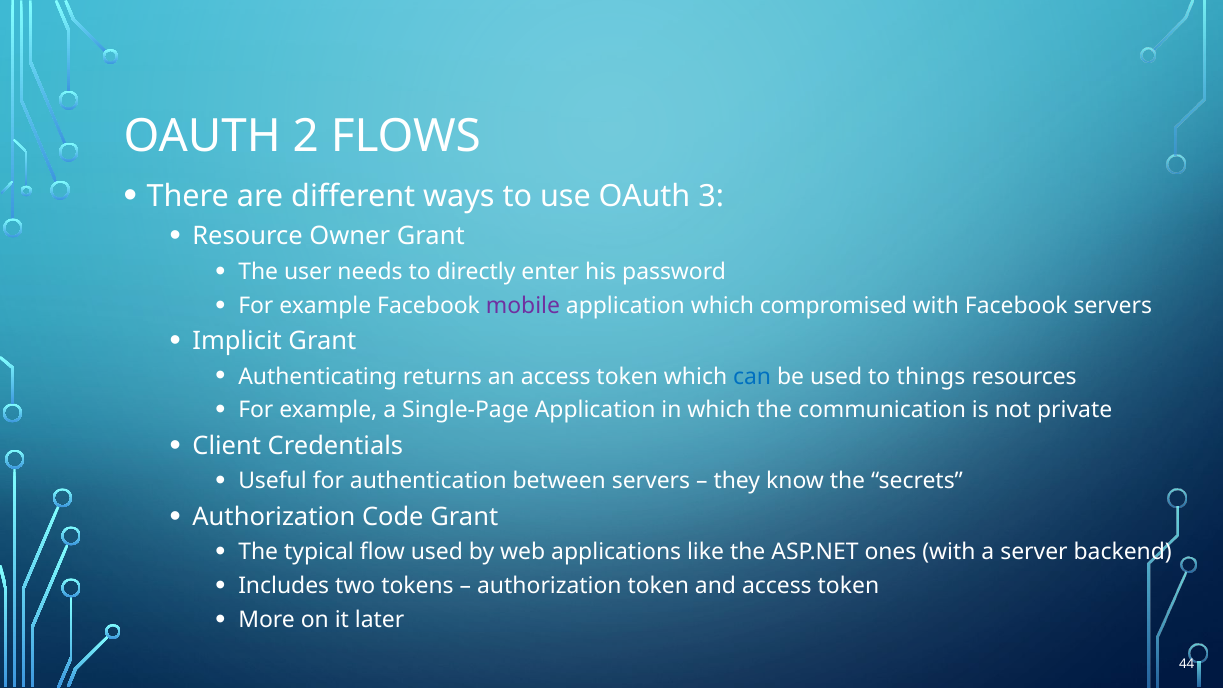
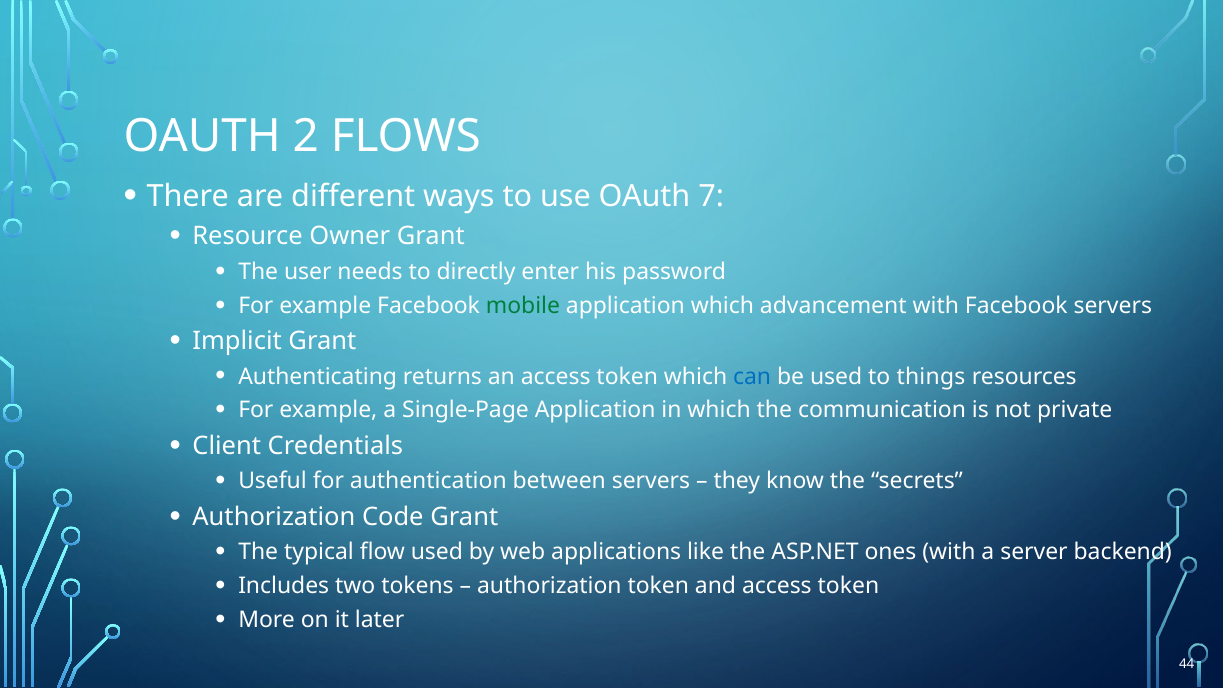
3: 3 -> 7
mobile colour: purple -> green
compromised: compromised -> advancement
